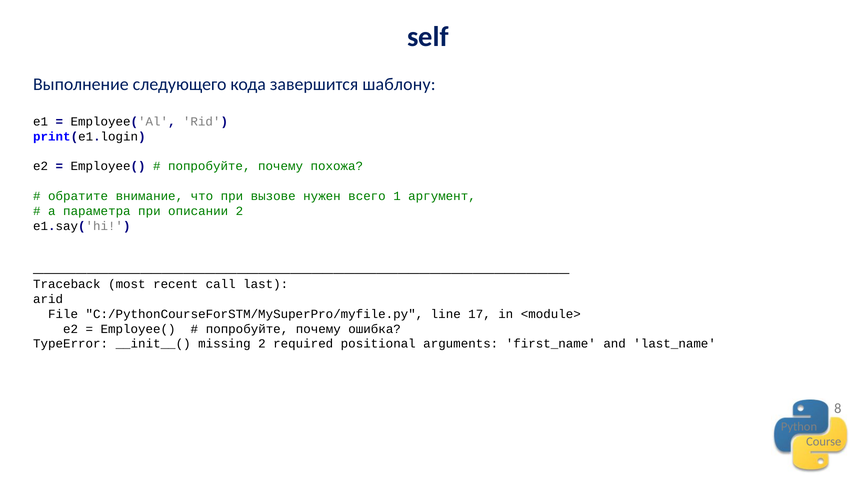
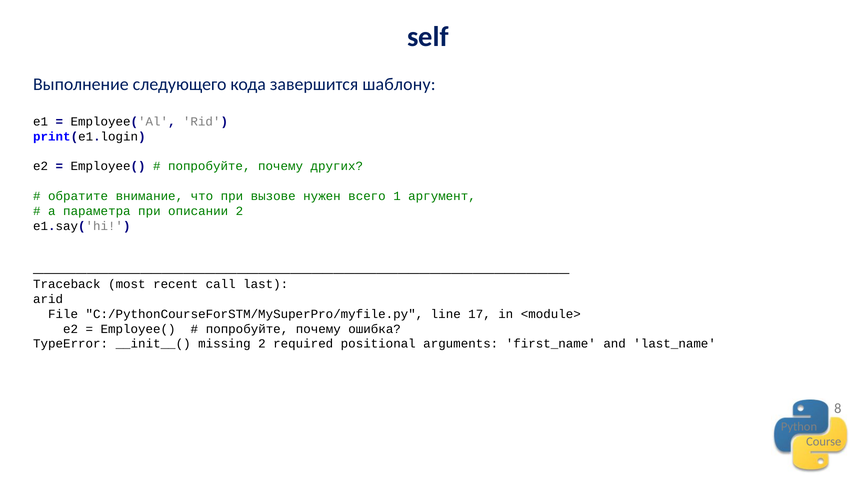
похожа: похожа -> других
